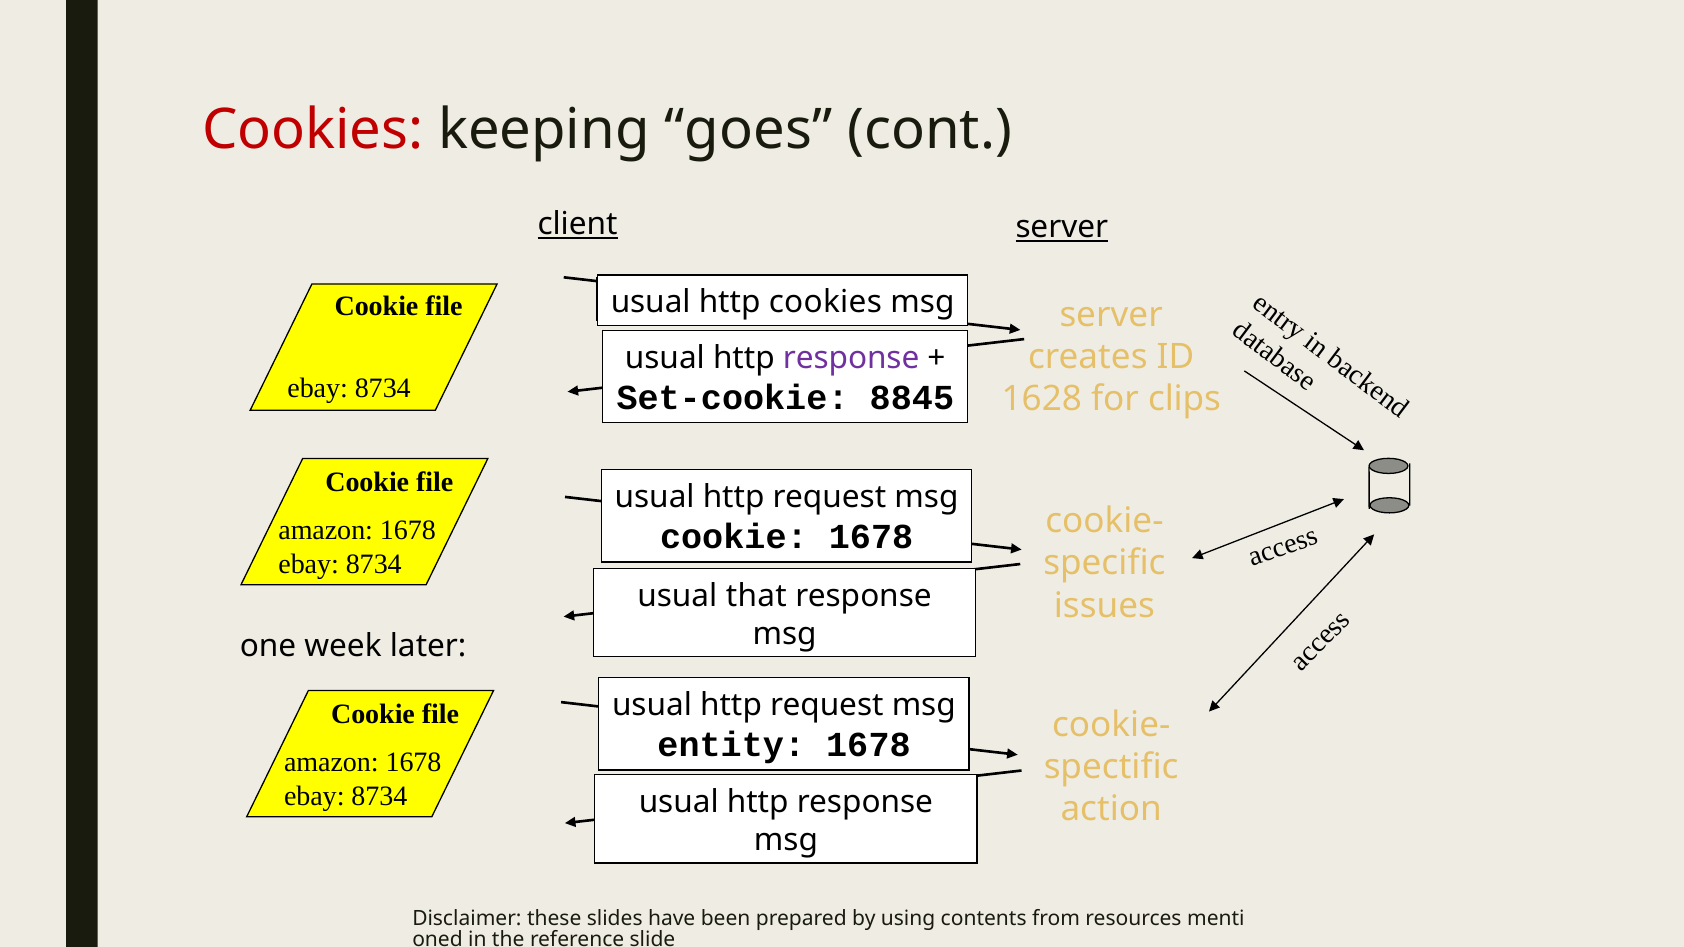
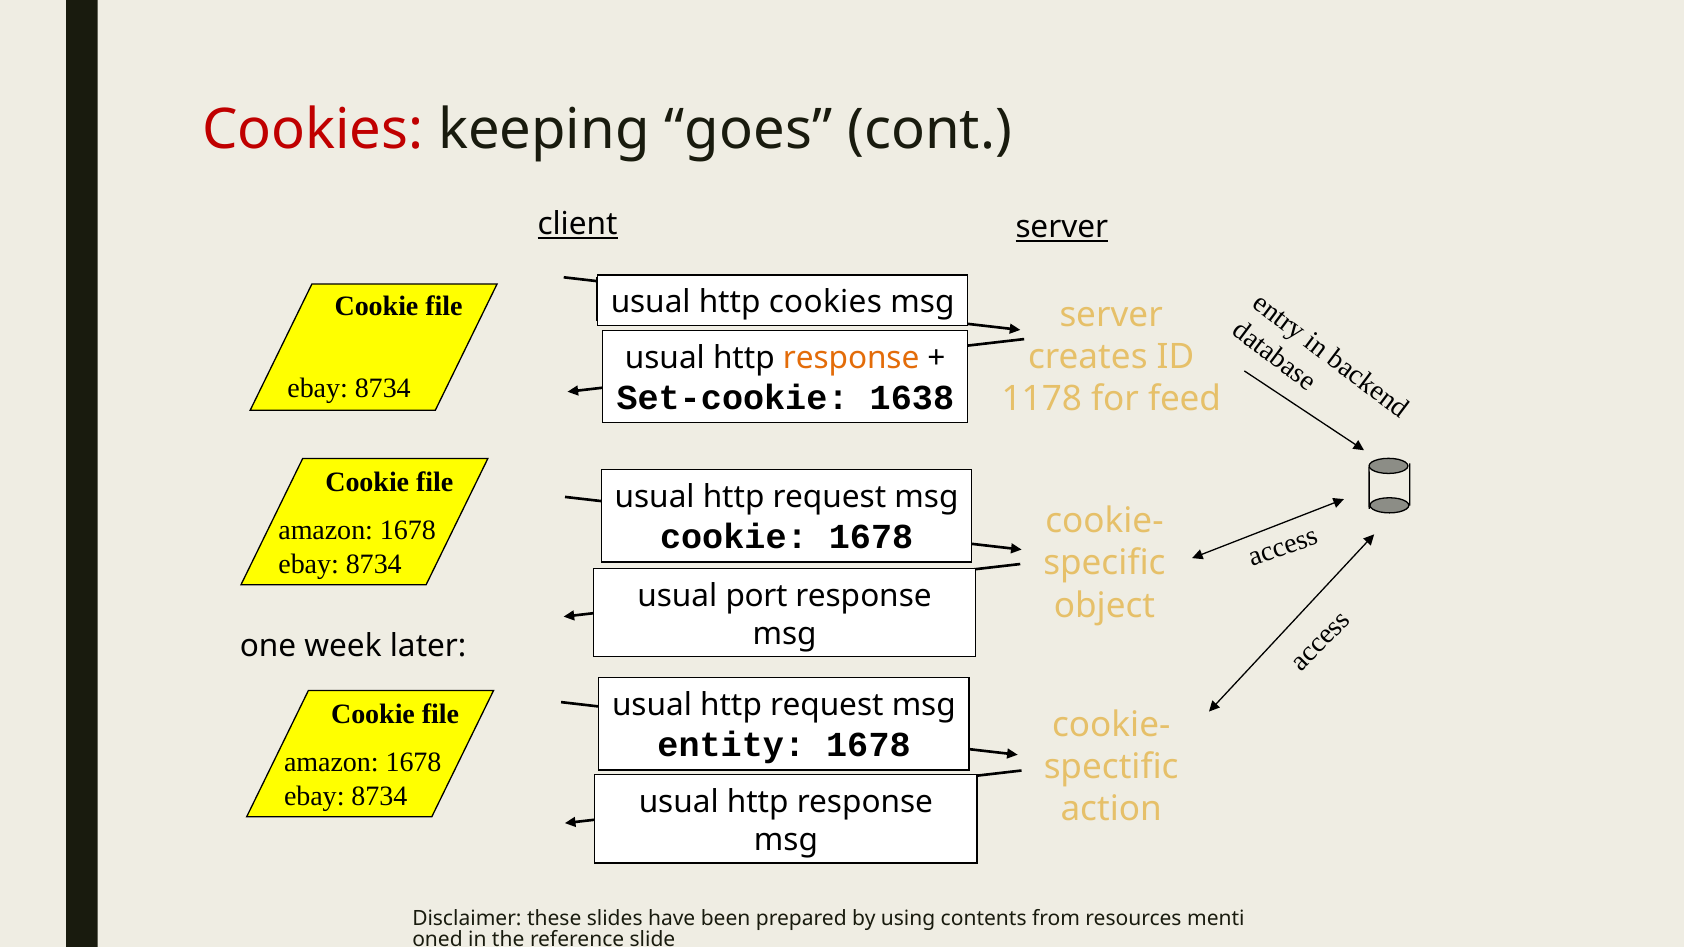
response at (851, 358) colour: purple -> orange
8845: 8845 -> 1638
1628: 1628 -> 1178
clips: clips -> feed
that: that -> port
issues: issues -> object
